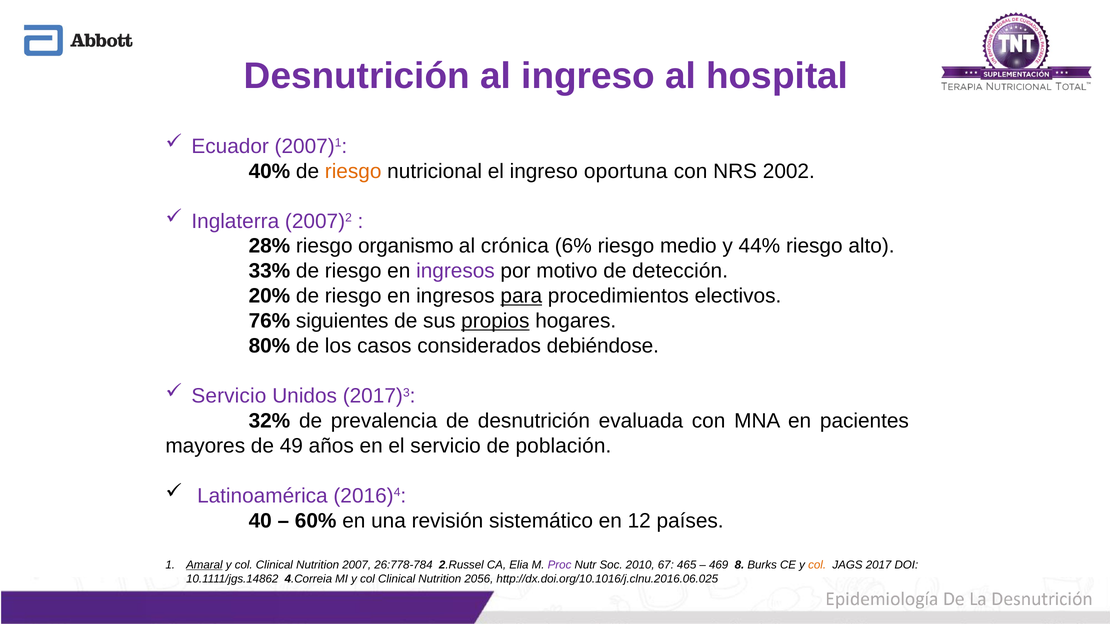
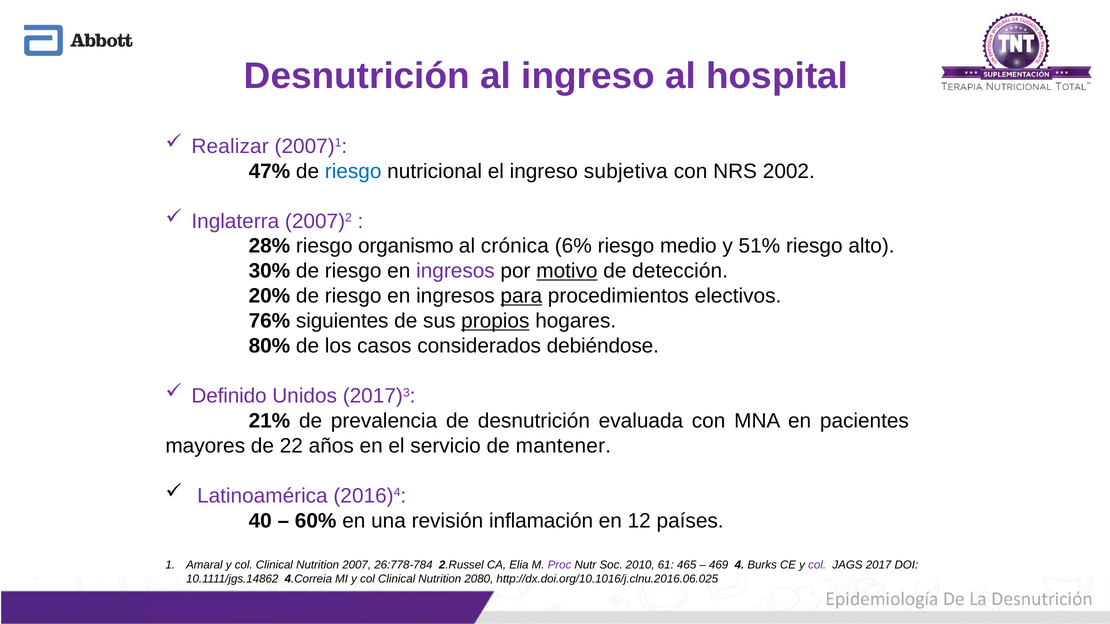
Ecuador: Ecuador -> Realizar
40%: 40% -> 47%
riesgo at (353, 171) colour: orange -> blue
oportuna: oportuna -> subjetiva
44%: 44% -> 51%
33%: 33% -> 30%
motivo underline: none -> present
Servicio at (229, 396): Servicio -> Definido
32%: 32% -> 21%
49: 49 -> 22
población: población -> mantener
sistemático: sistemático -> inflamación
Amaral underline: present -> none
67: 67 -> 61
8: 8 -> 4
col at (817, 565) colour: orange -> purple
2056: 2056 -> 2080
